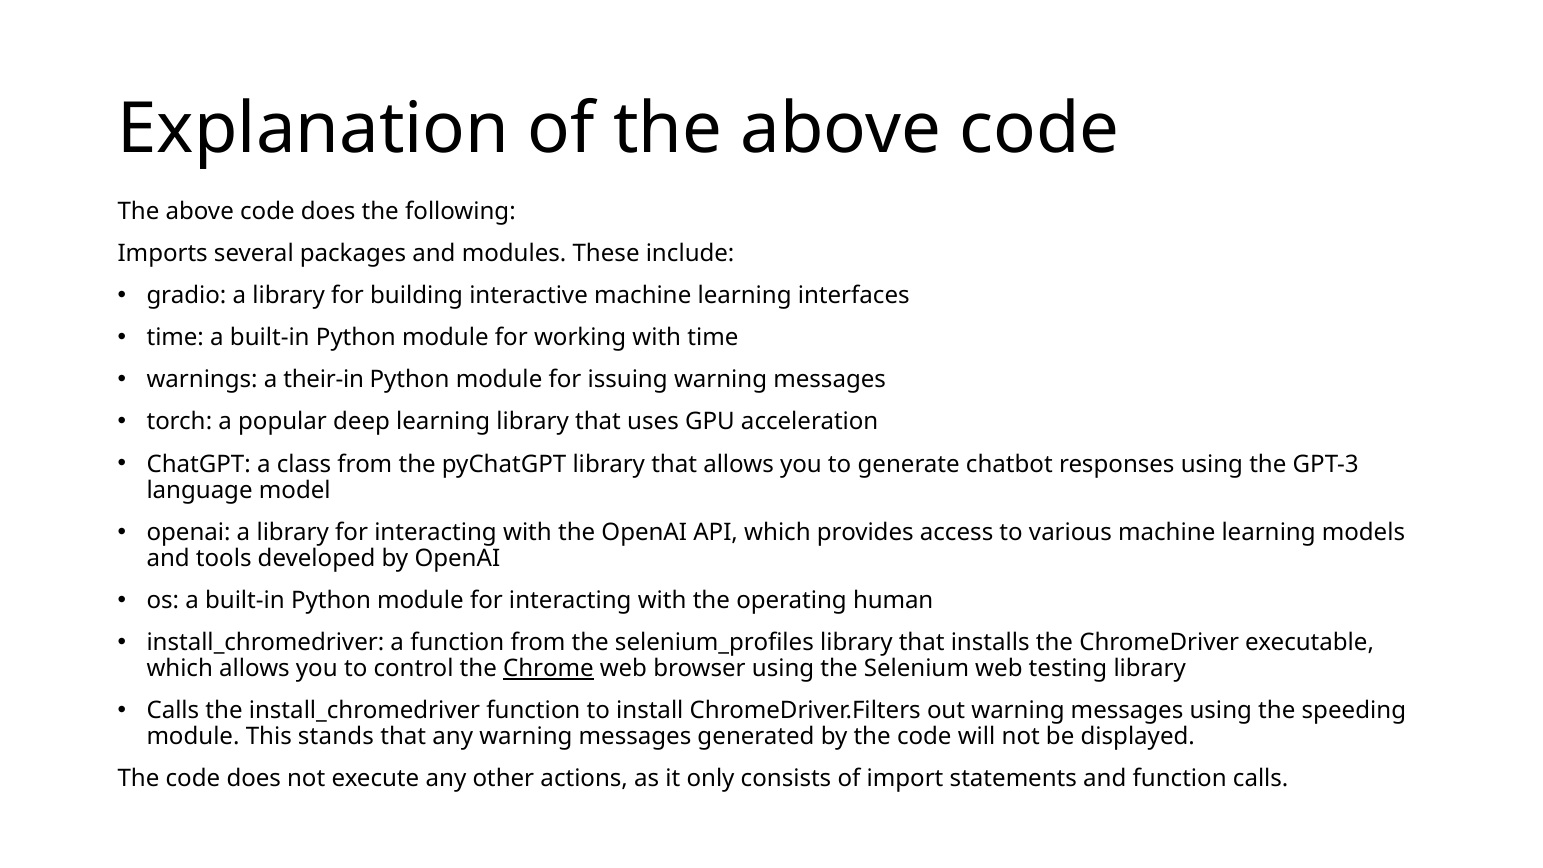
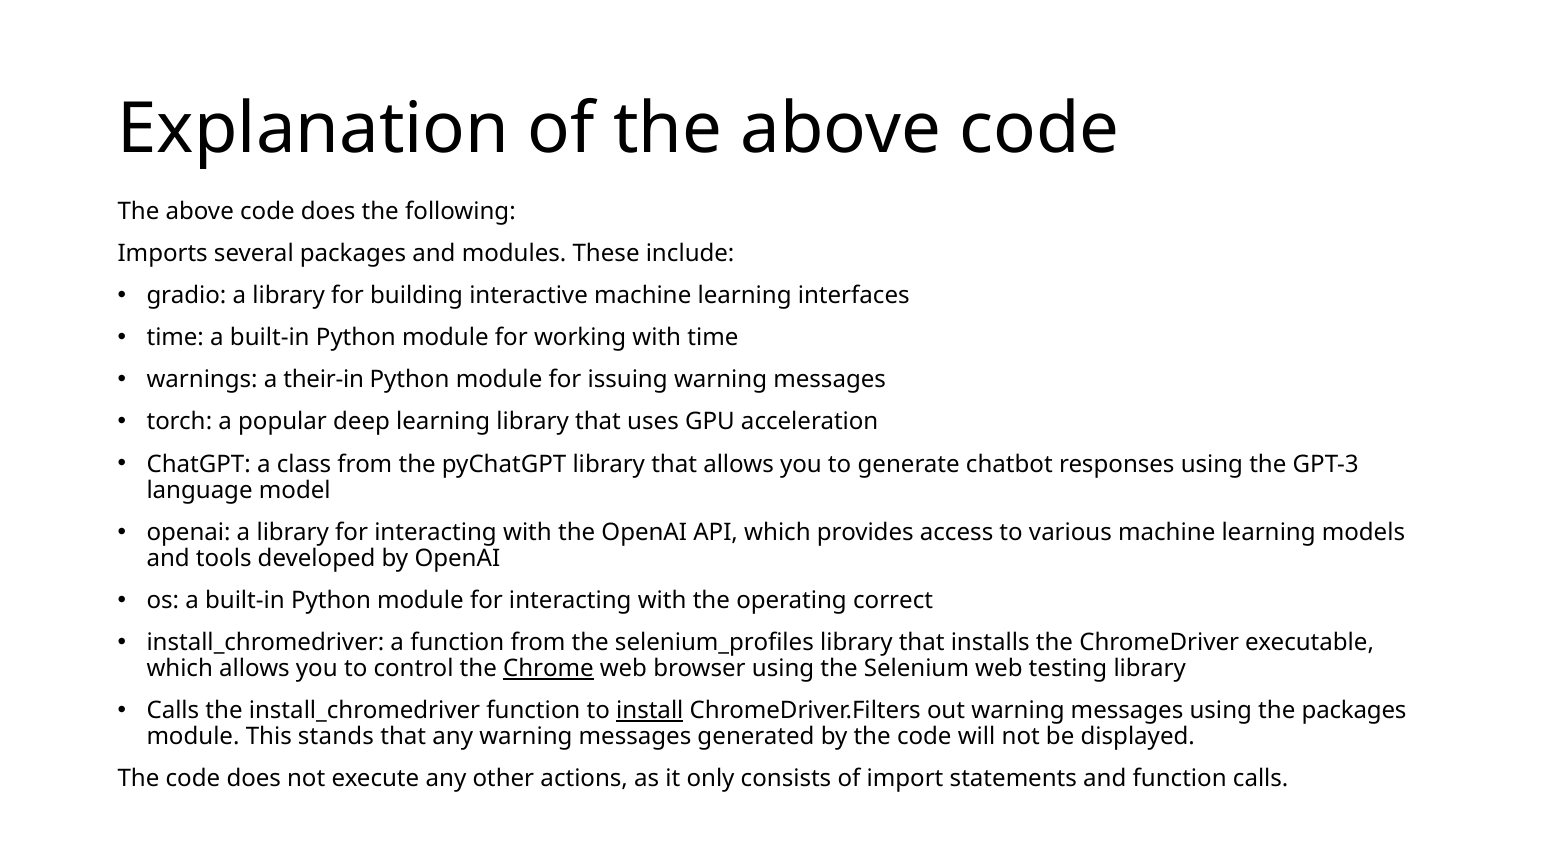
human: human -> correct
install underline: none -> present
the speeding: speeding -> packages
